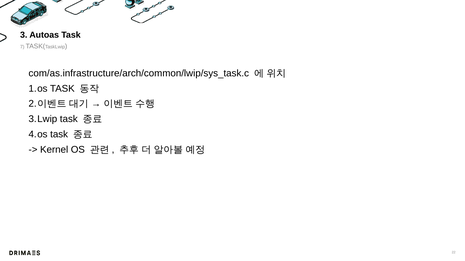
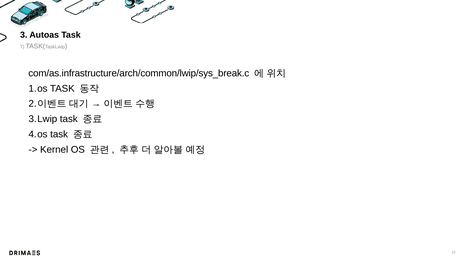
com/as.infrastructure/arch/common/lwip/sys_task.c: com/as.infrastructure/arch/common/lwip/sys_task.c -> com/as.infrastructure/arch/common/lwip/sys_break.c
